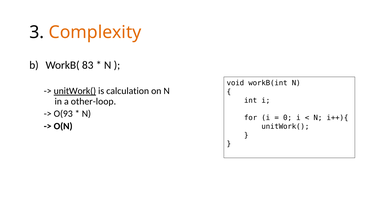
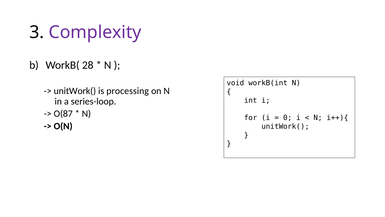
Complexity colour: orange -> purple
83: 83 -> 28
unitWork( at (75, 91) underline: present -> none
calculation: calculation -> processing
other-loop: other-loop -> series-loop
O(93: O(93 -> O(87
